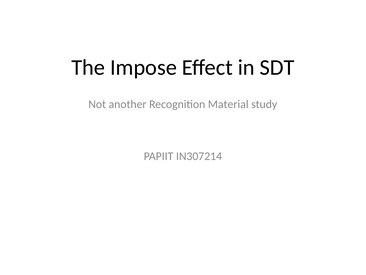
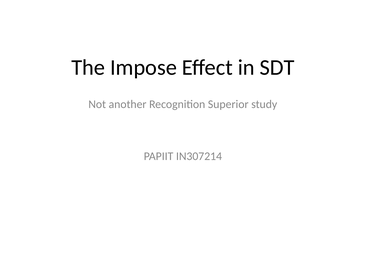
Material: Material -> Superior
